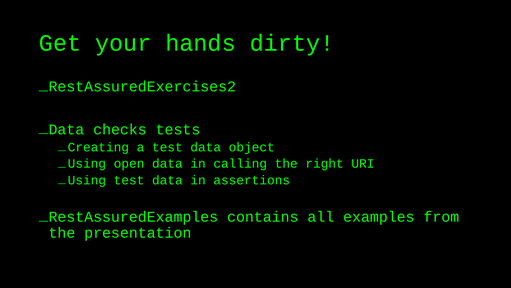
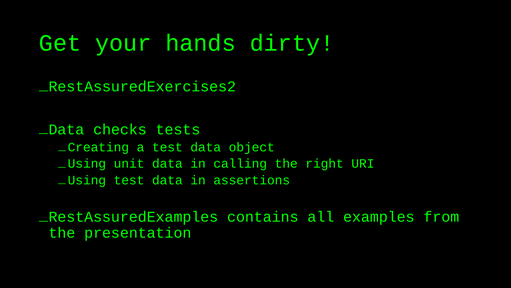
open: open -> unit
